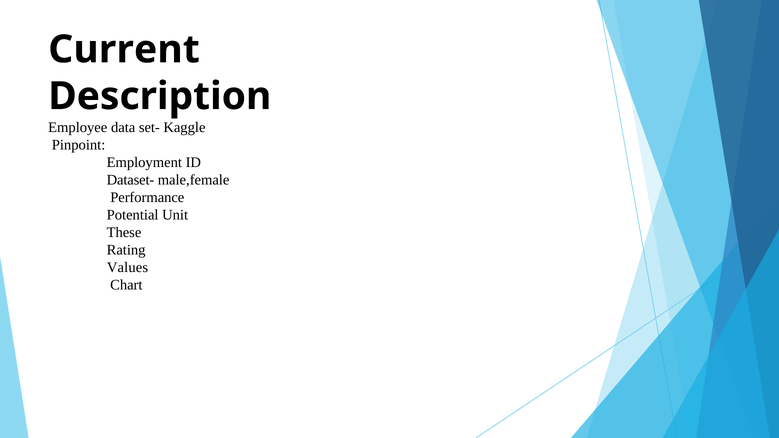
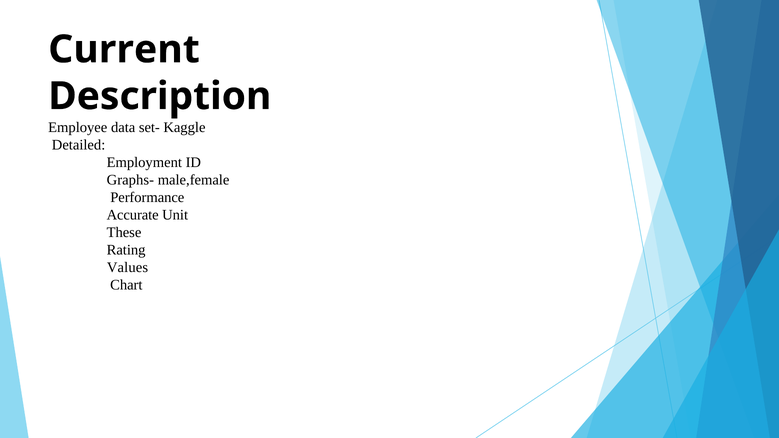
Pinpoint: Pinpoint -> Detailed
Dataset-: Dataset- -> Graphs-
Potential: Potential -> Accurate
